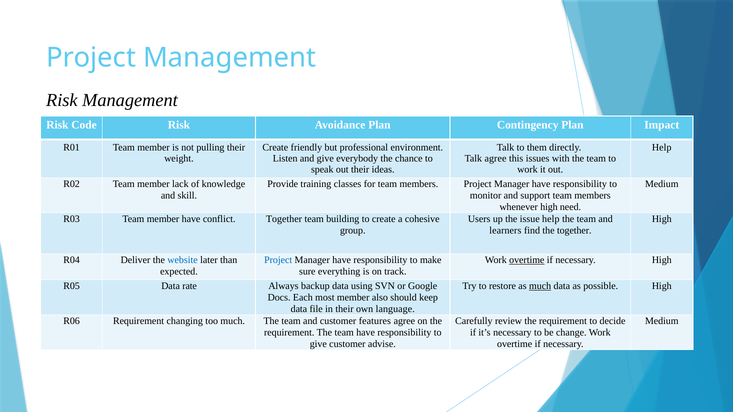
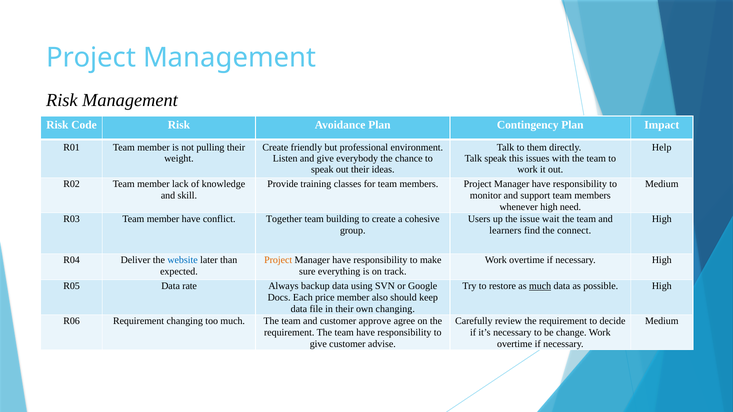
Talk agree: agree -> speak
issue help: help -> wait
the together: together -> connect
Project at (278, 260) colour: blue -> orange
overtime at (527, 260) underline: present -> none
most: most -> price
own language: language -> changing
features: features -> approve
